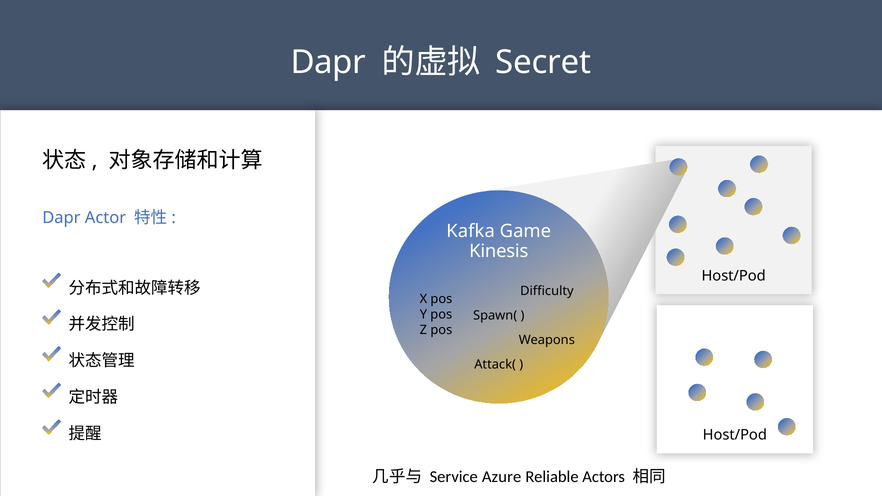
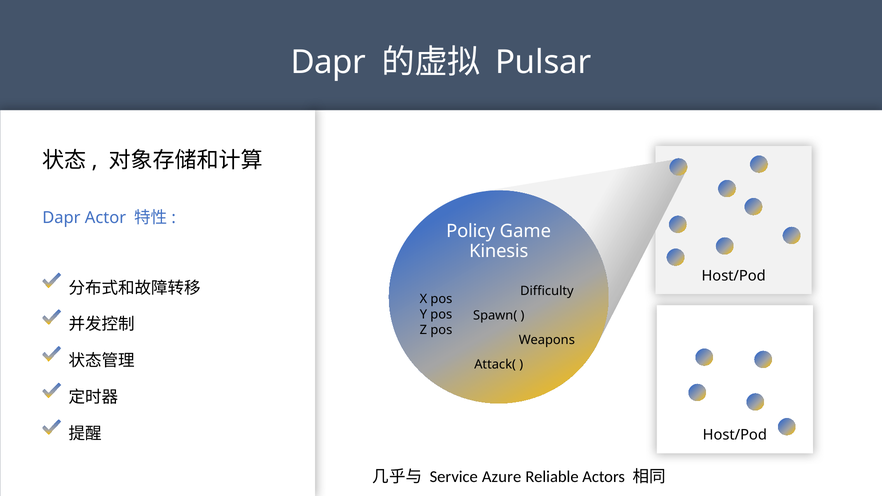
Secret: Secret -> Pulsar
Kafka: Kafka -> Policy
